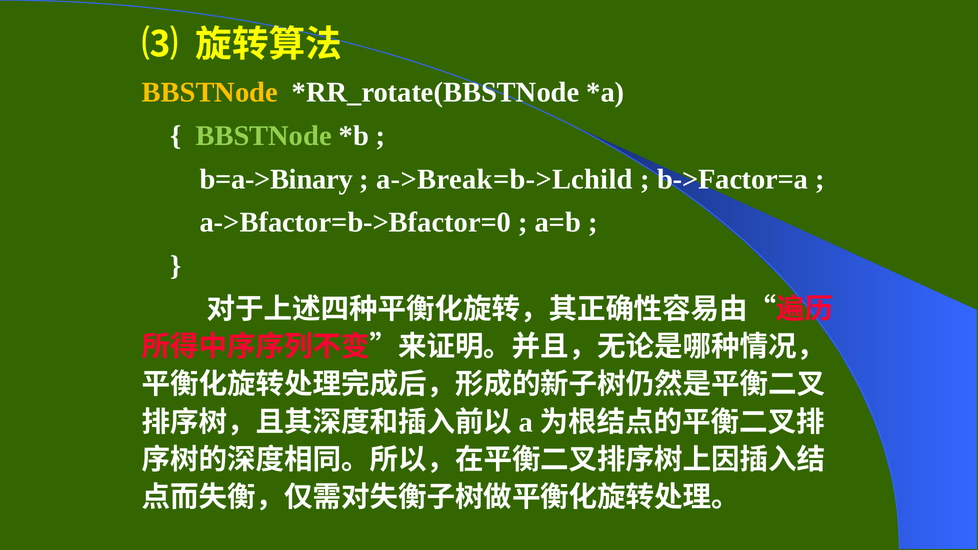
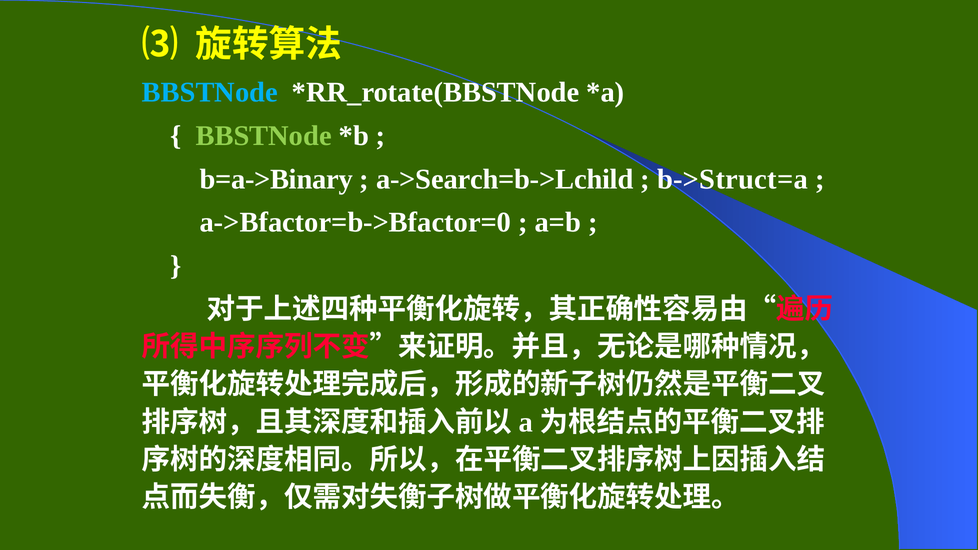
BBSTNode at (210, 92) colour: yellow -> light blue
a->Break=b->Lchild: a->Break=b->Lchild -> a->Search=b->Lchild
b->Factor=a: b->Factor=a -> b->Struct=a
